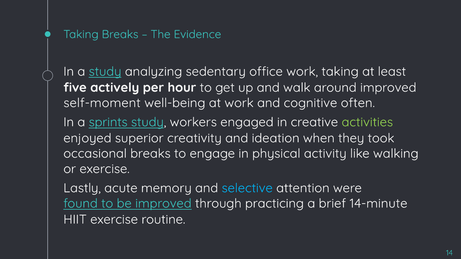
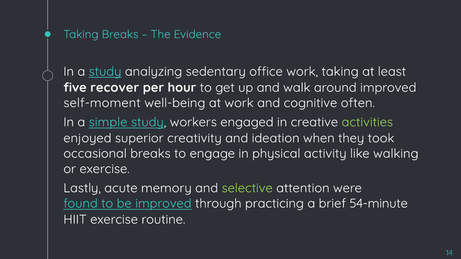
actively: actively -> recover
sprints: sprints -> simple
selective colour: light blue -> light green
14-minute: 14-minute -> 54-minute
